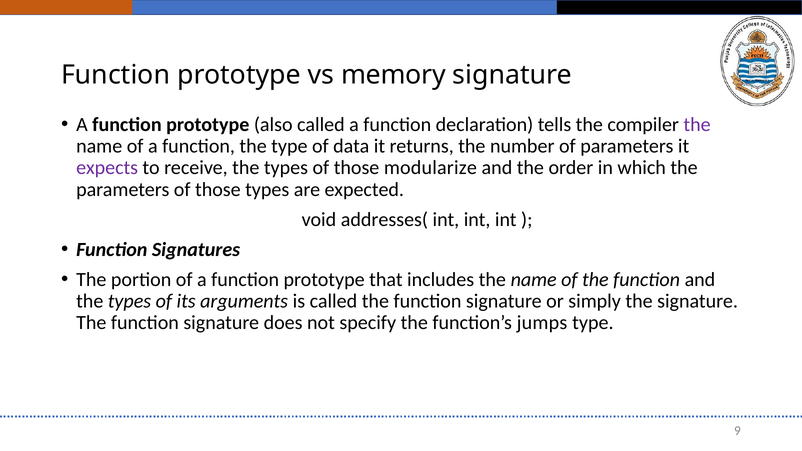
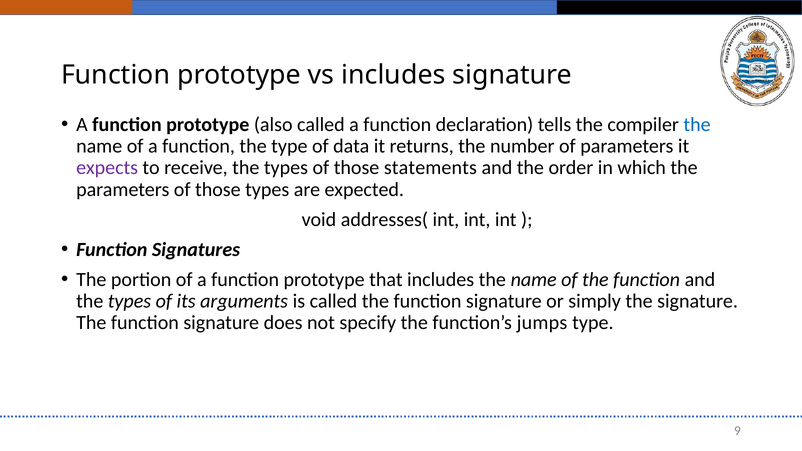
vs memory: memory -> includes
the at (697, 125) colour: purple -> blue
modularize: modularize -> statements
